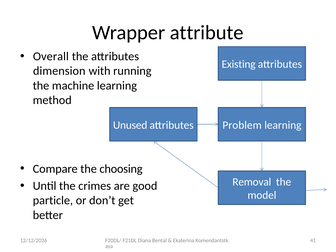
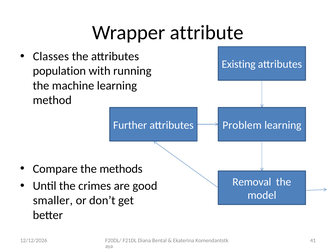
Overall: Overall -> Classes
dimension: dimension -> population
Unused: Unused -> Further
choosing: choosing -> methods
particle: particle -> smaller
